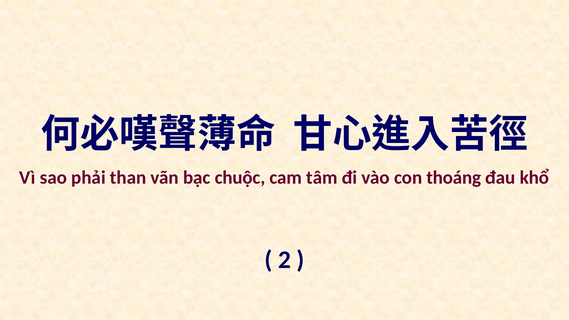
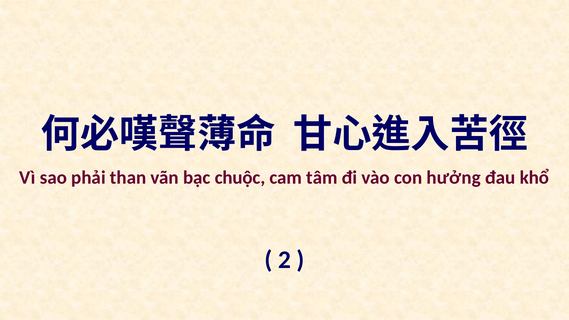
thoáng: thoáng -> hưởng
